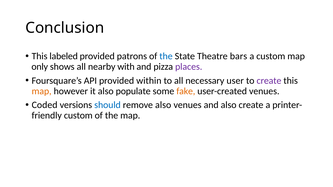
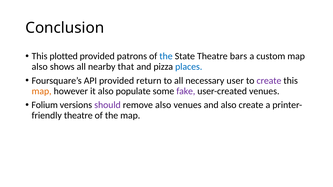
labeled: labeled -> plotted
only at (40, 67): only -> also
with: with -> that
places colour: purple -> blue
within: within -> return
fake colour: orange -> purple
Coded: Coded -> Folium
should colour: blue -> purple
custom at (78, 116): custom -> theatre
